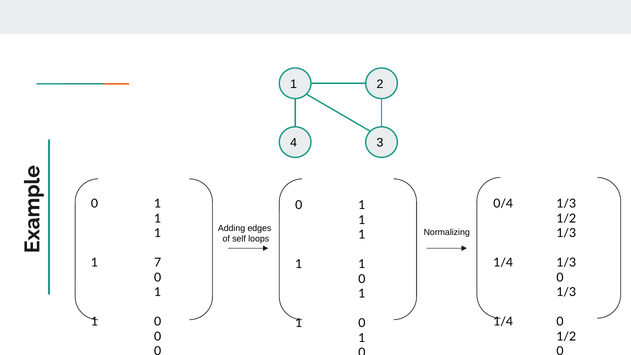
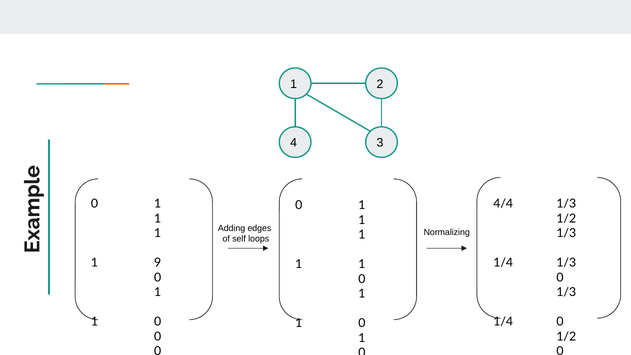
0/4: 0/4 -> 4/4
7: 7 -> 9
